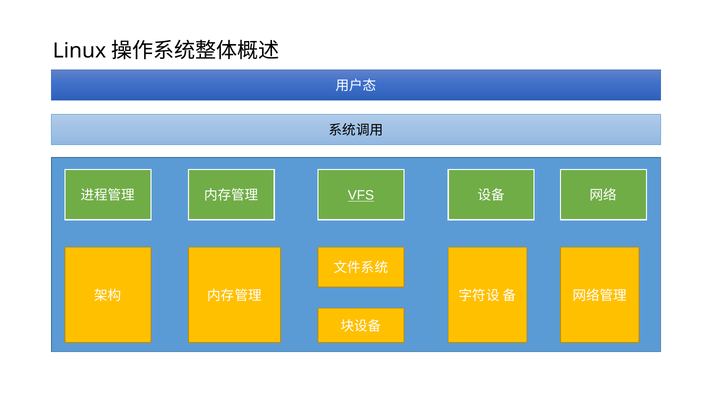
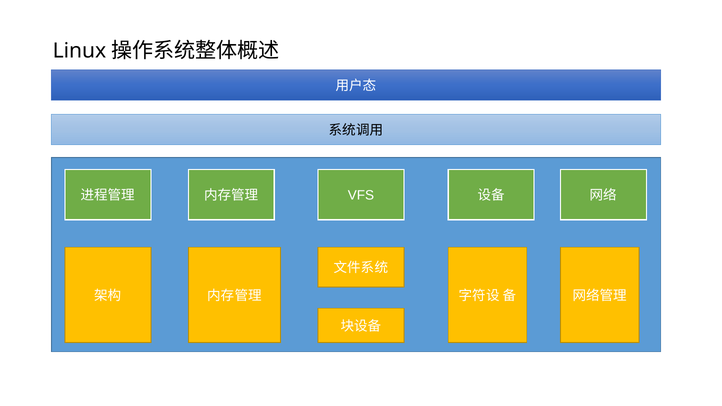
VFS underline: present -> none
